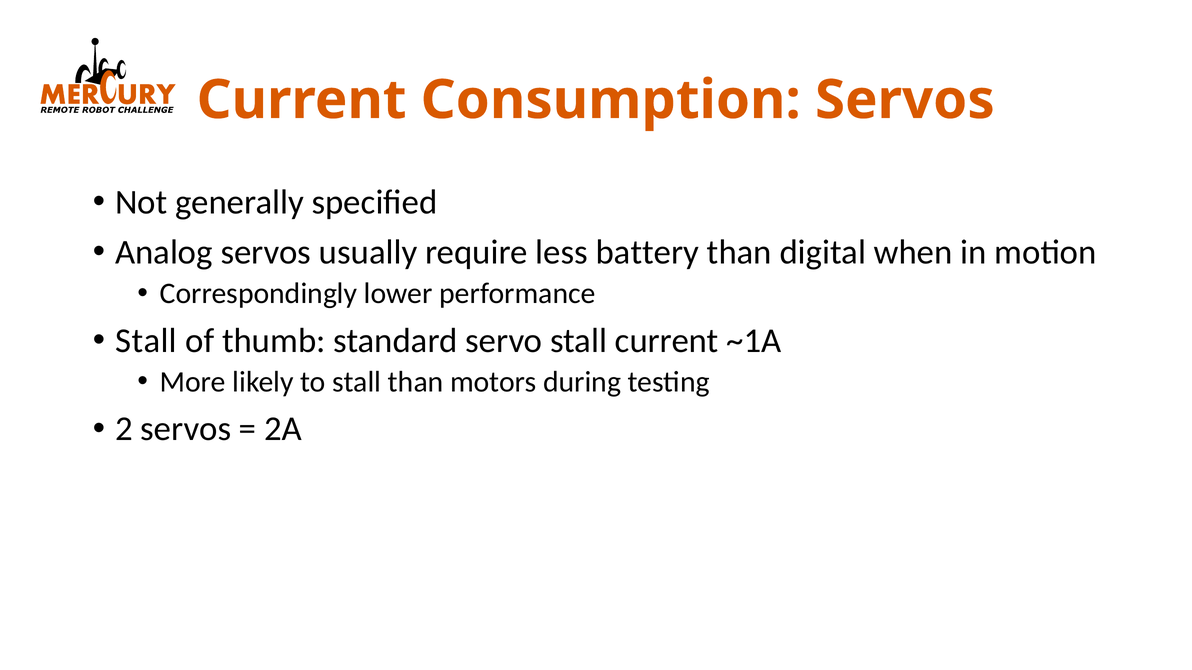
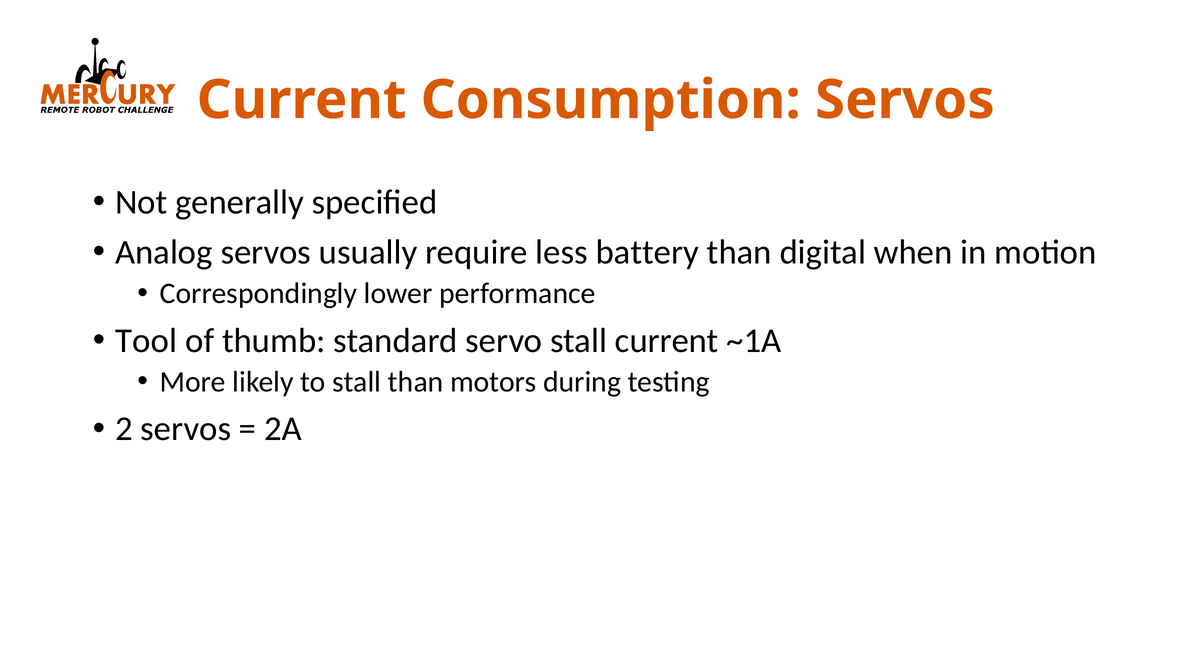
Stall at (146, 341): Stall -> Tool
